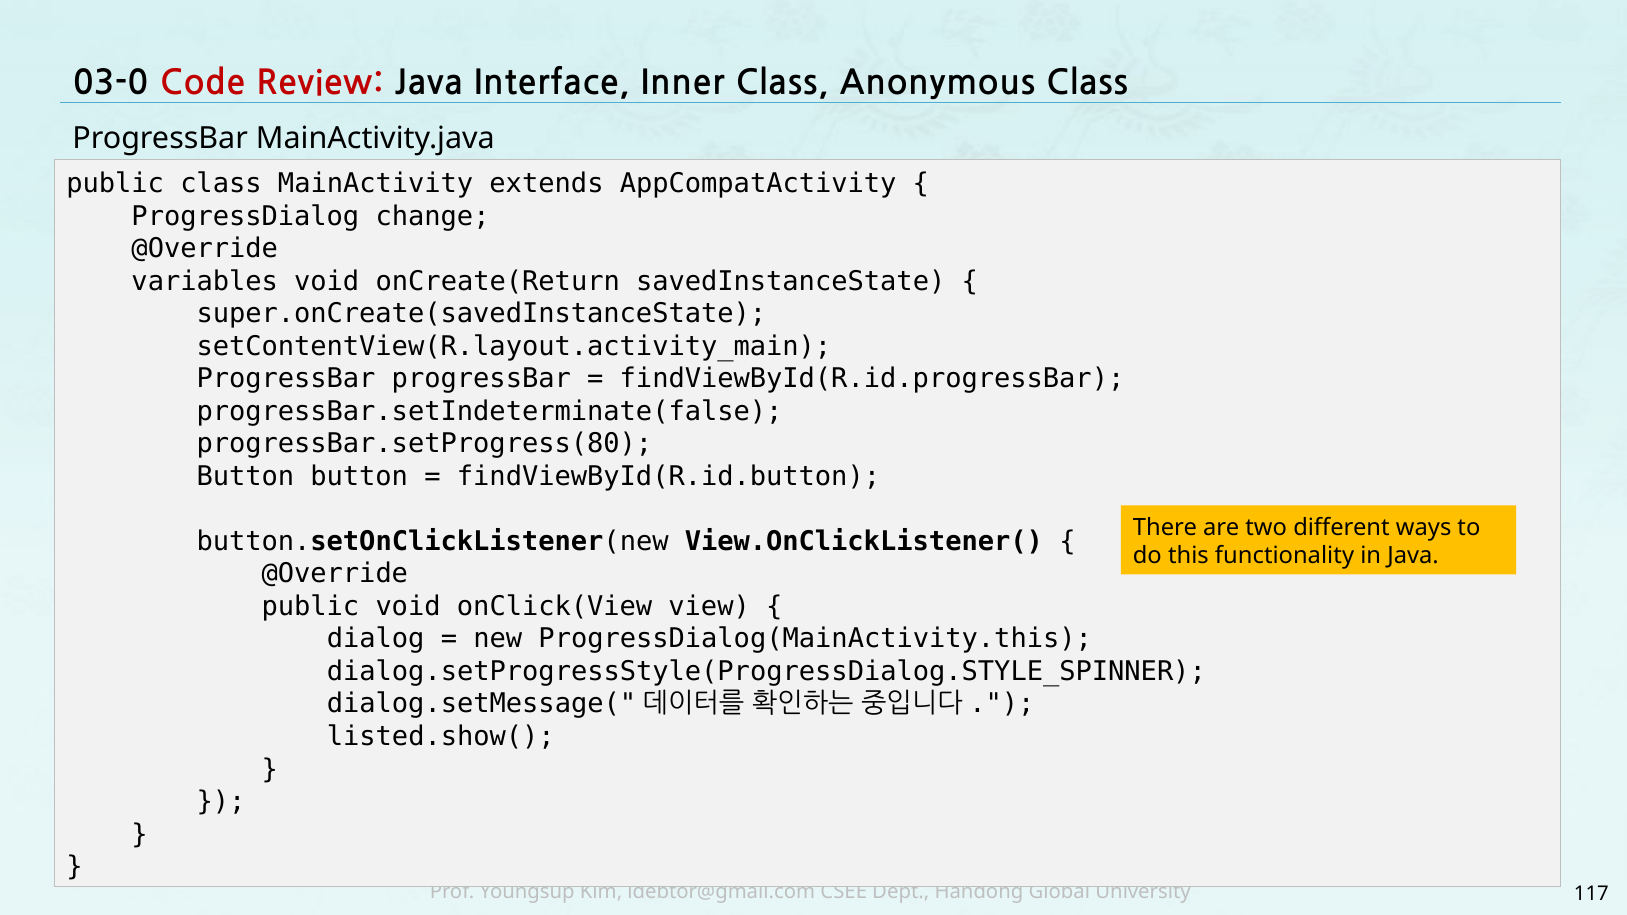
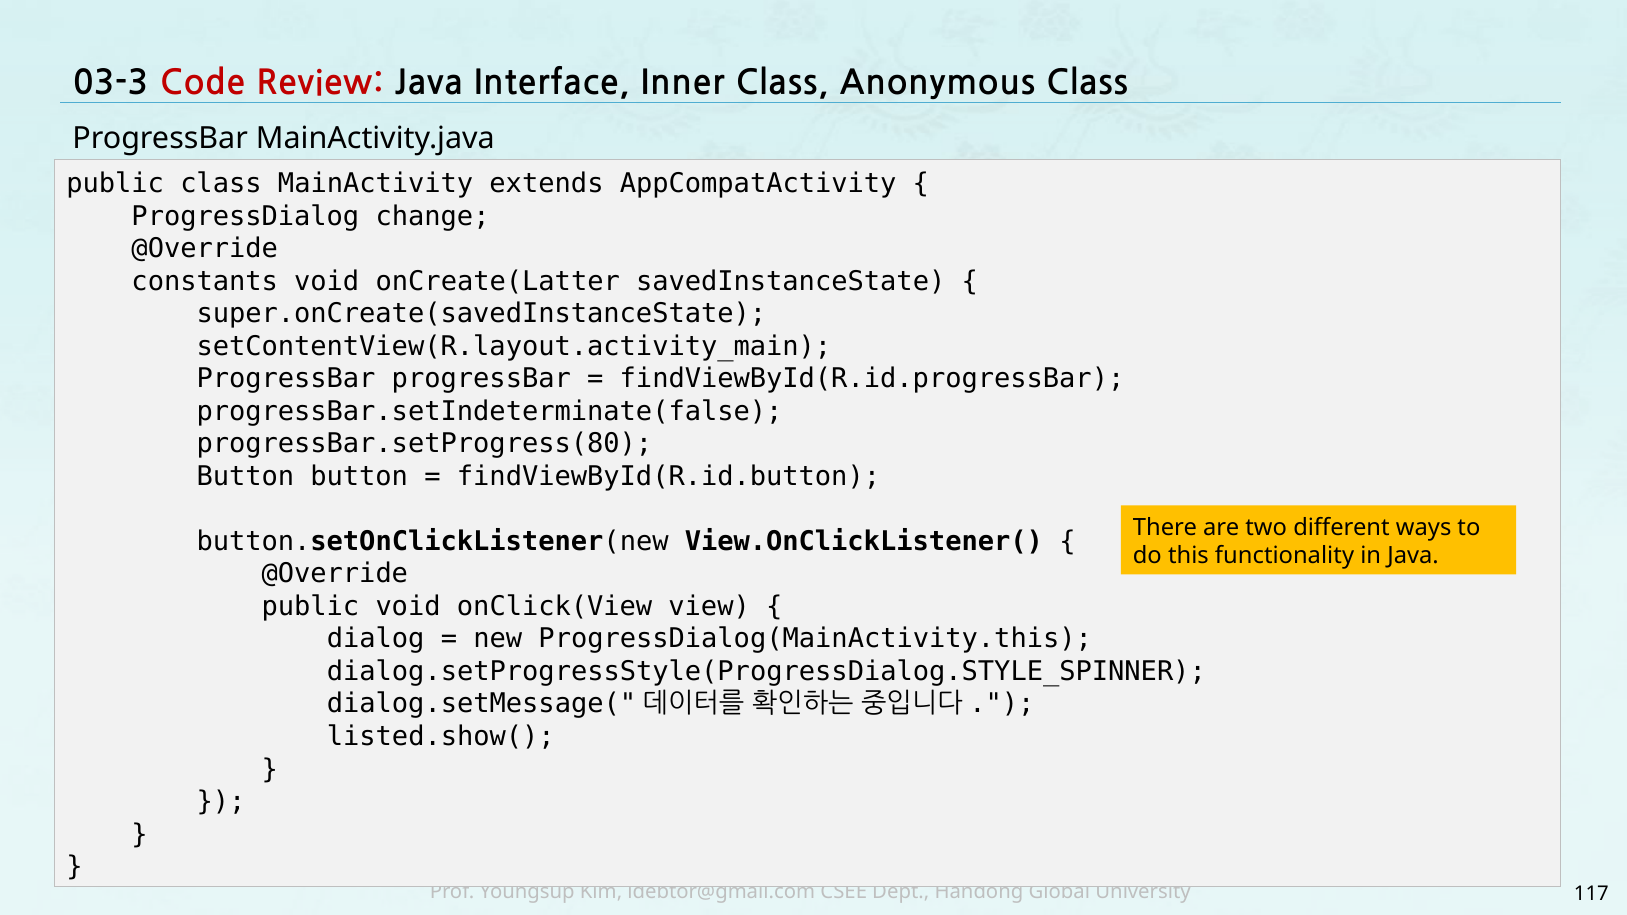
03-0: 03-0 -> 03-3
variables: variables -> constants
onCreate(Return: onCreate(Return -> onCreate(Latter
